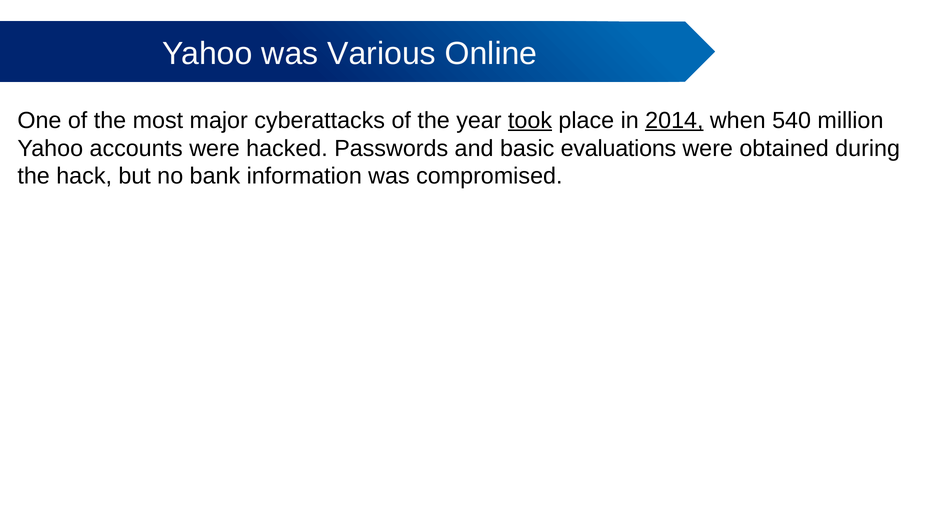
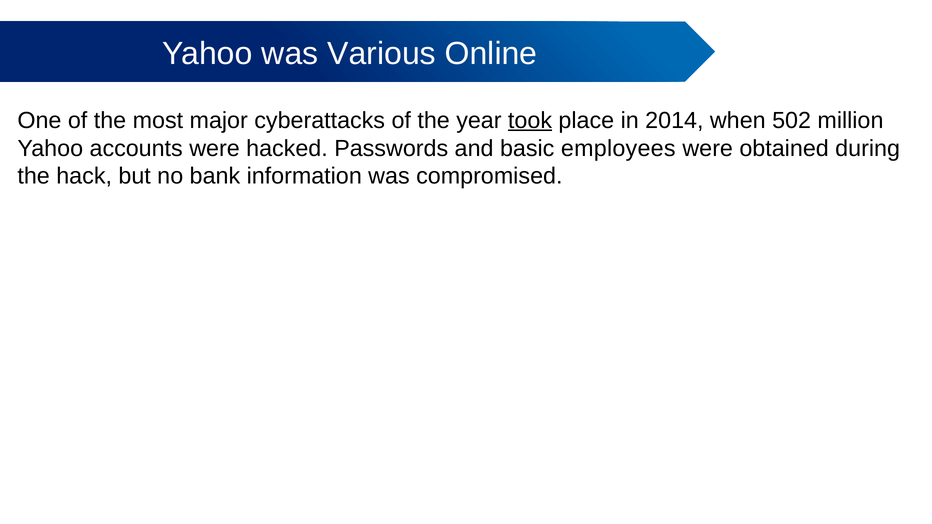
2014 underline: present -> none
540: 540 -> 502
evaluations: evaluations -> employees
